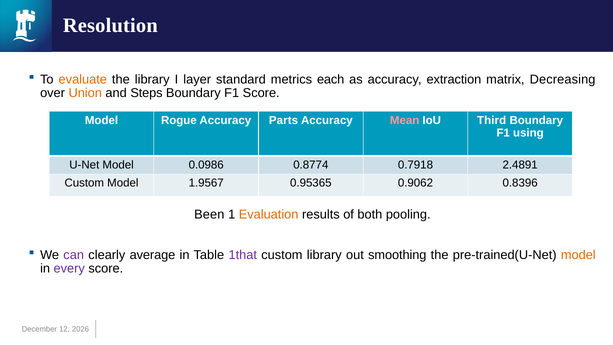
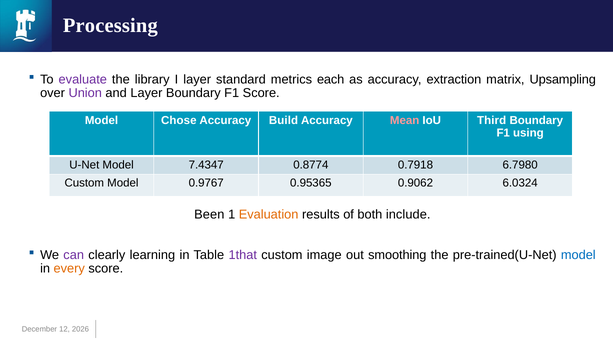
Resolution: Resolution -> Processing
evaluate colour: orange -> purple
Decreasing: Decreasing -> Upsampling
Union colour: orange -> purple
and Steps: Steps -> Layer
Rogue: Rogue -> Chose
Parts: Parts -> Build
0.0986: 0.0986 -> 7.4347
2.4891: 2.4891 -> 6.7980
1.9567: 1.9567 -> 0.9767
0.8396: 0.8396 -> 6.0324
pooling: pooling -> include
average: average -> learning
custom library: library -> image
model at (578, 255) colour: orange -> blue
every colour: purple -> orange
